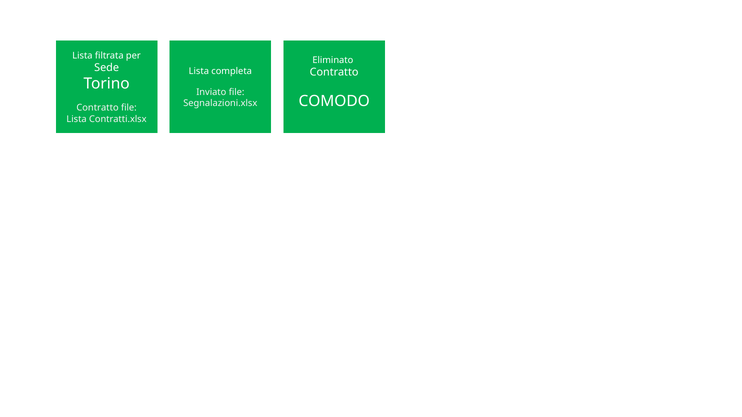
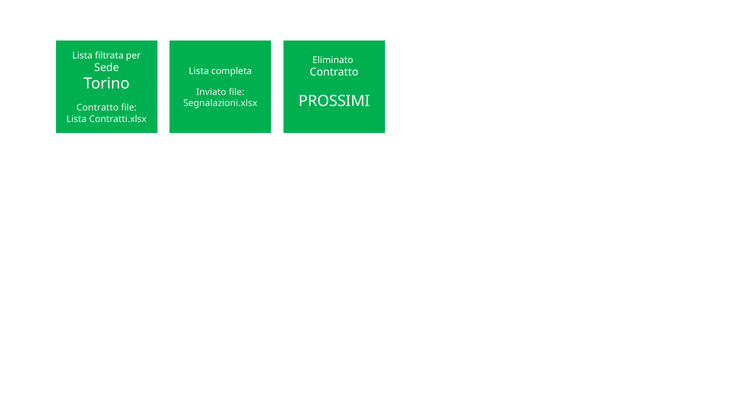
COMODO: COMODO -> PROSSIMI
